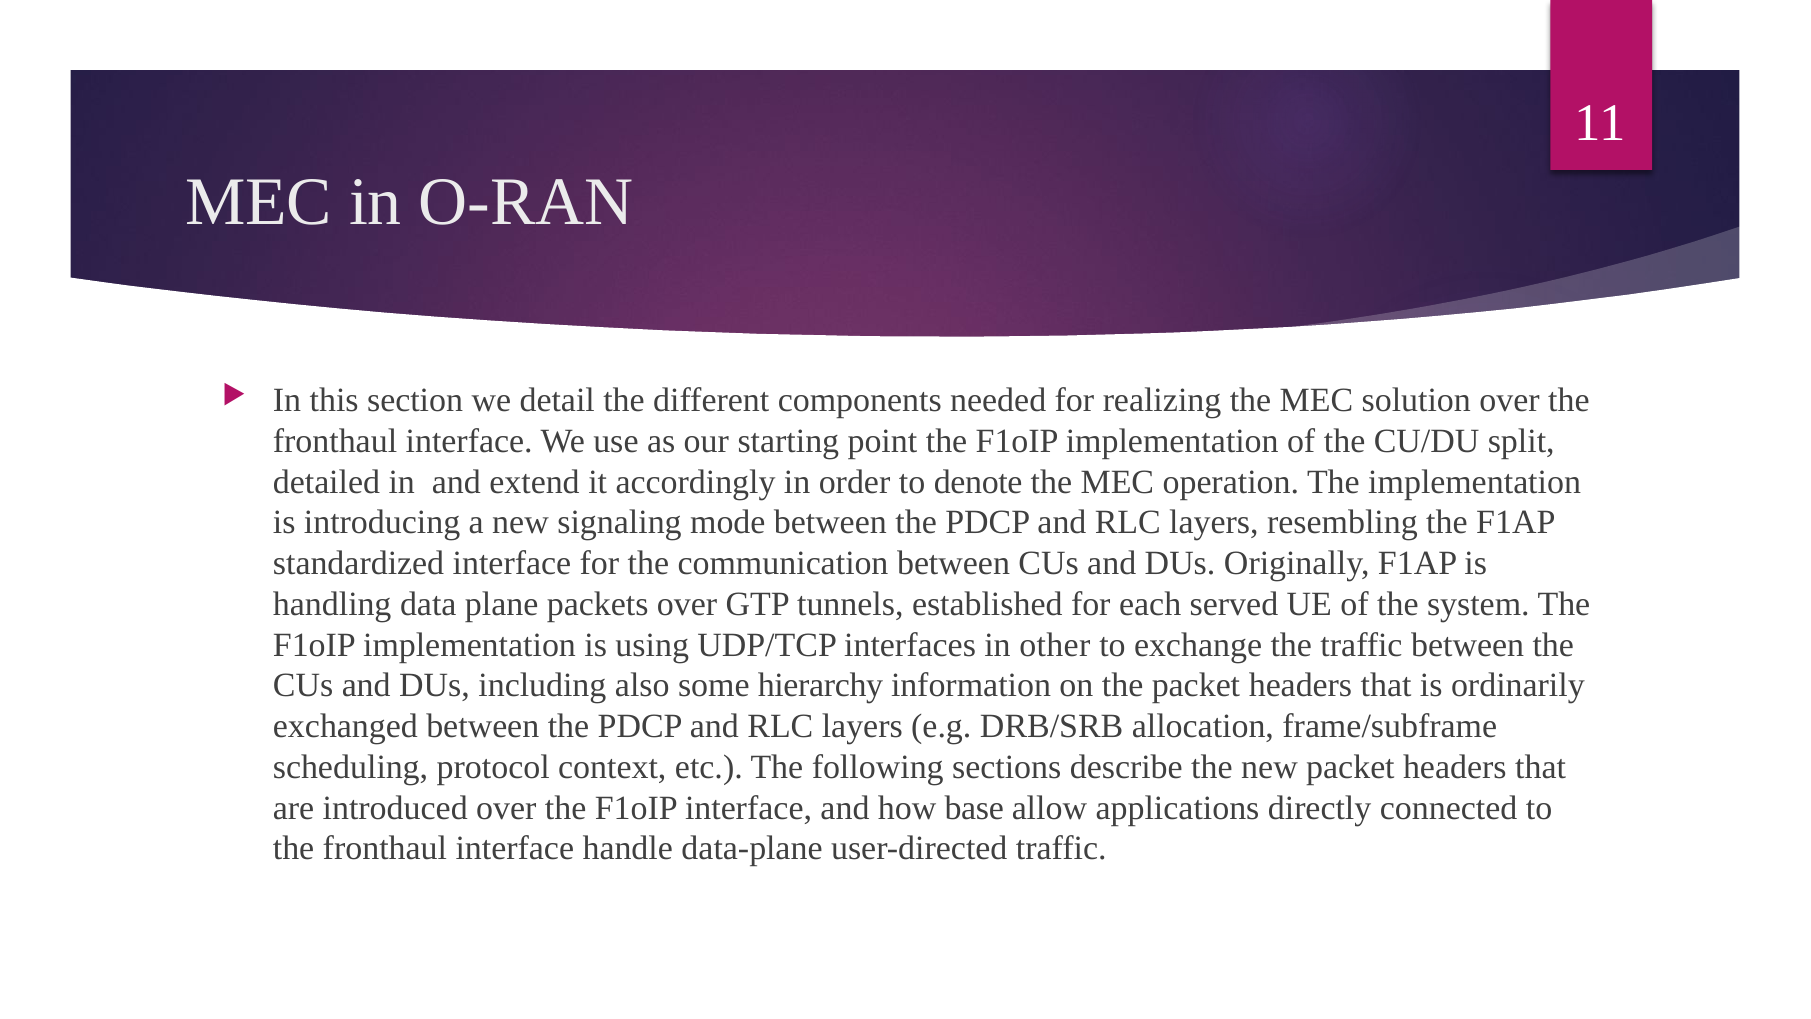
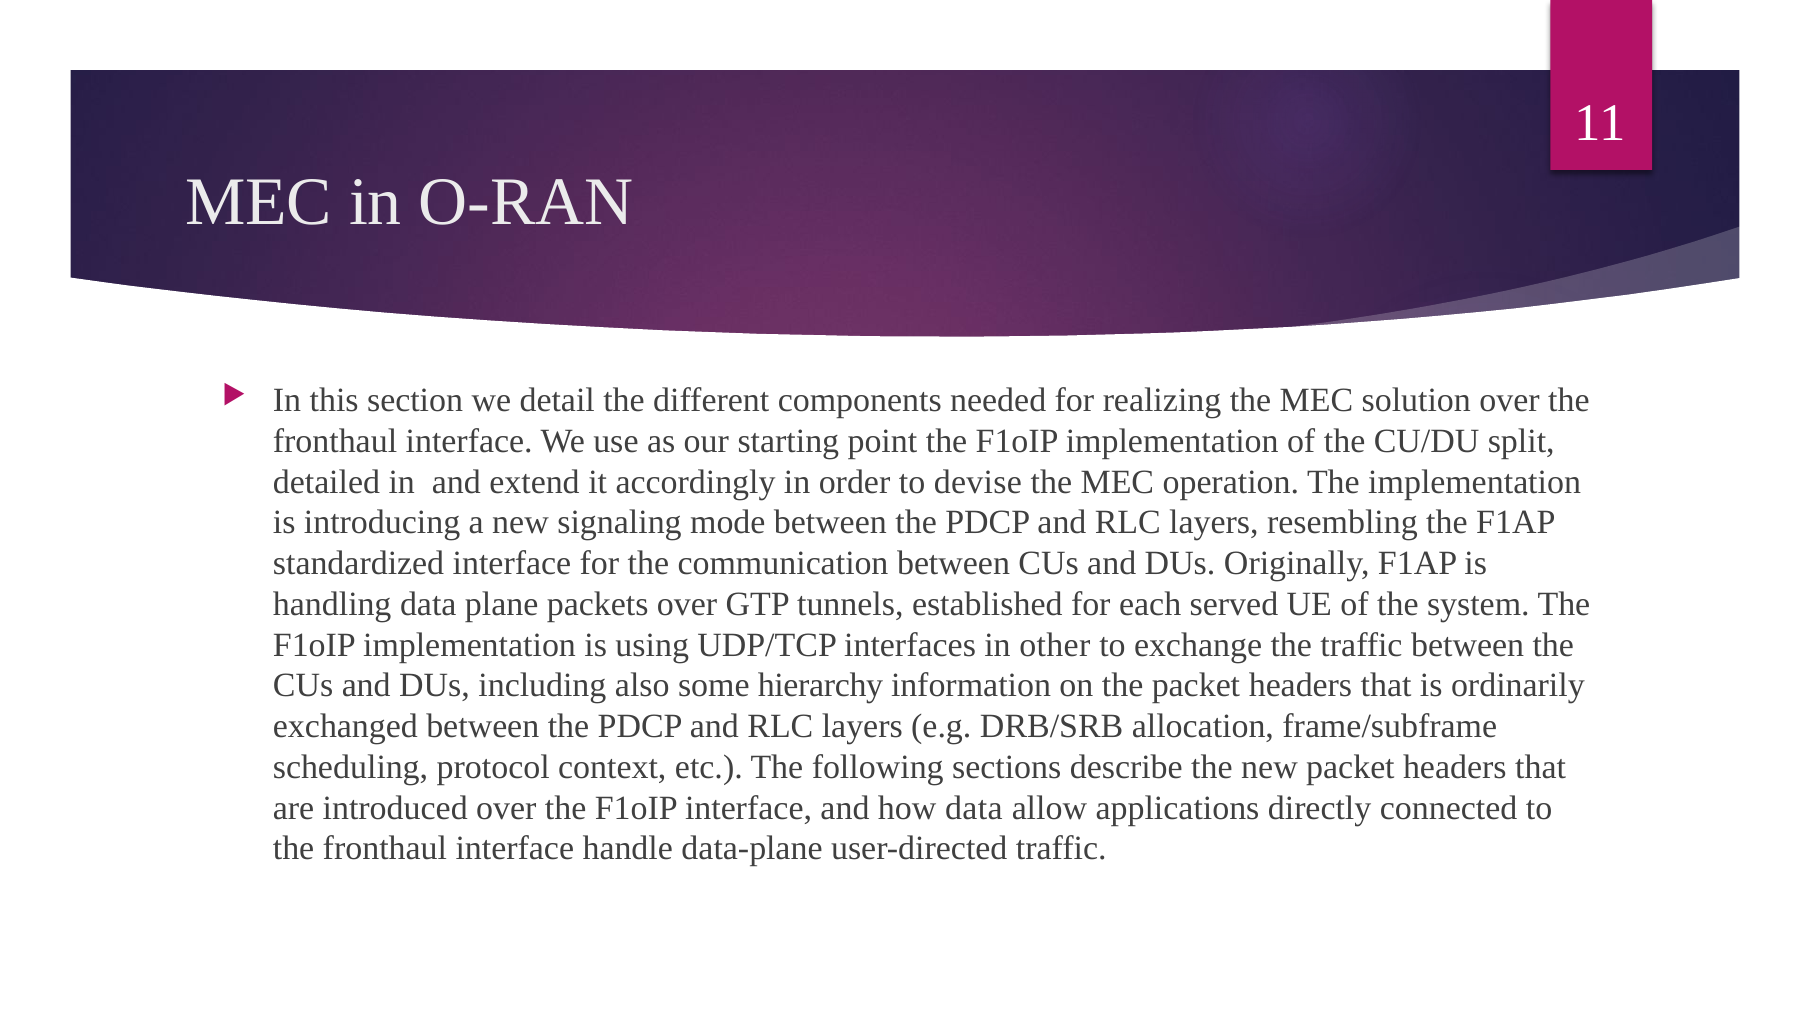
denote: denote -> devise
how base: base -> data
